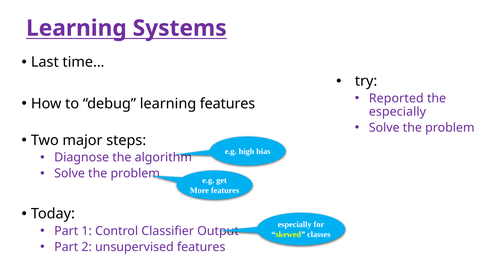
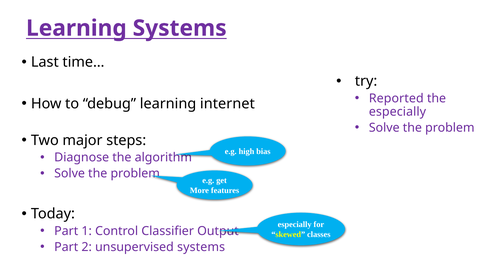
learning features: features -> internet
unsupervised features: features -> systems
